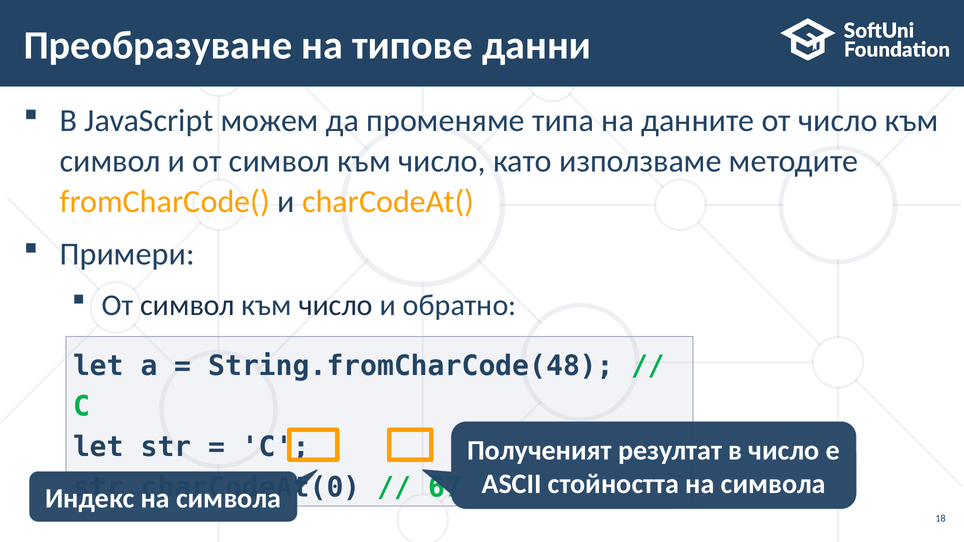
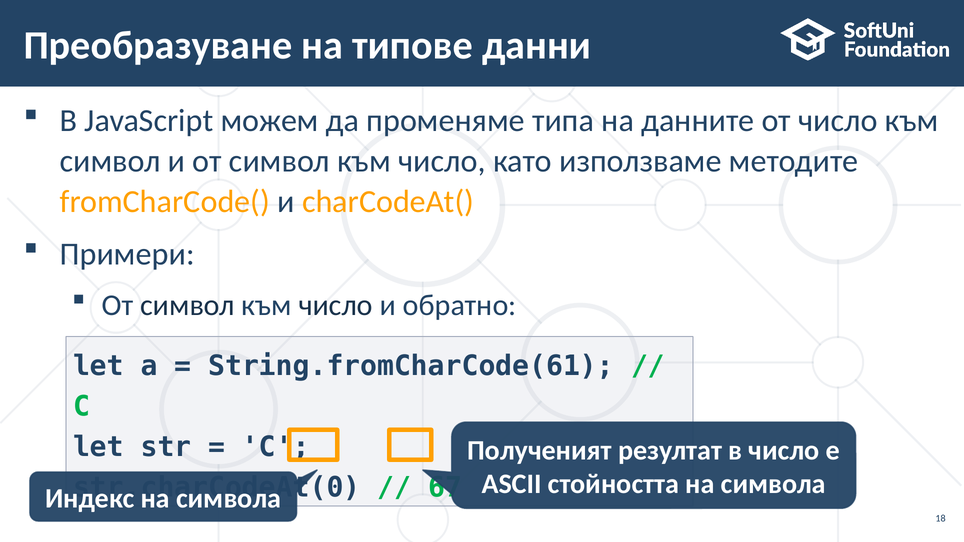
String.fromCharCode(48: String.fromCharCode(48 -> String.fromCharCode(61
